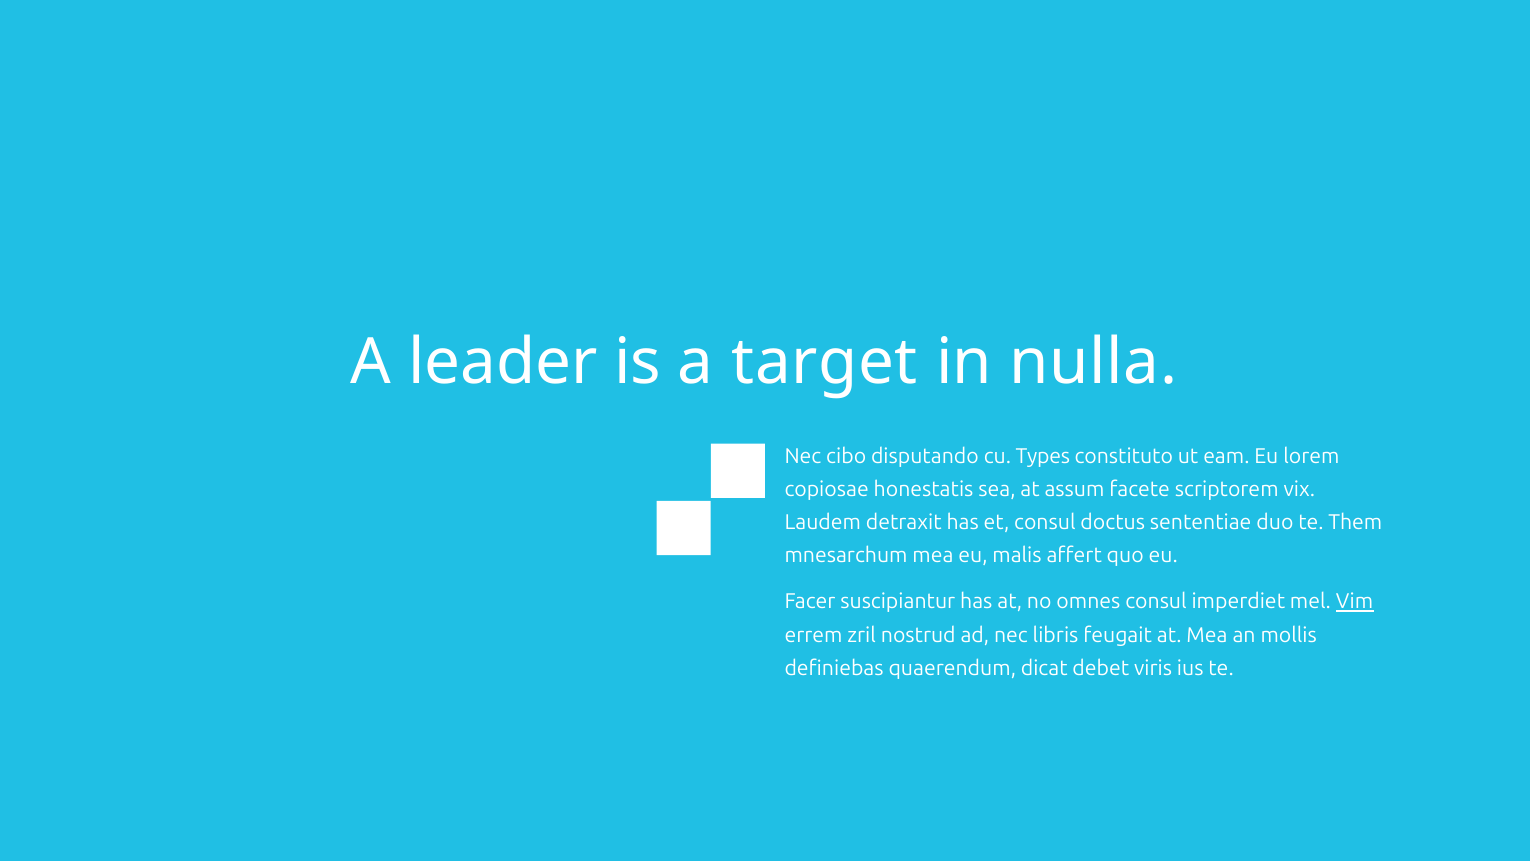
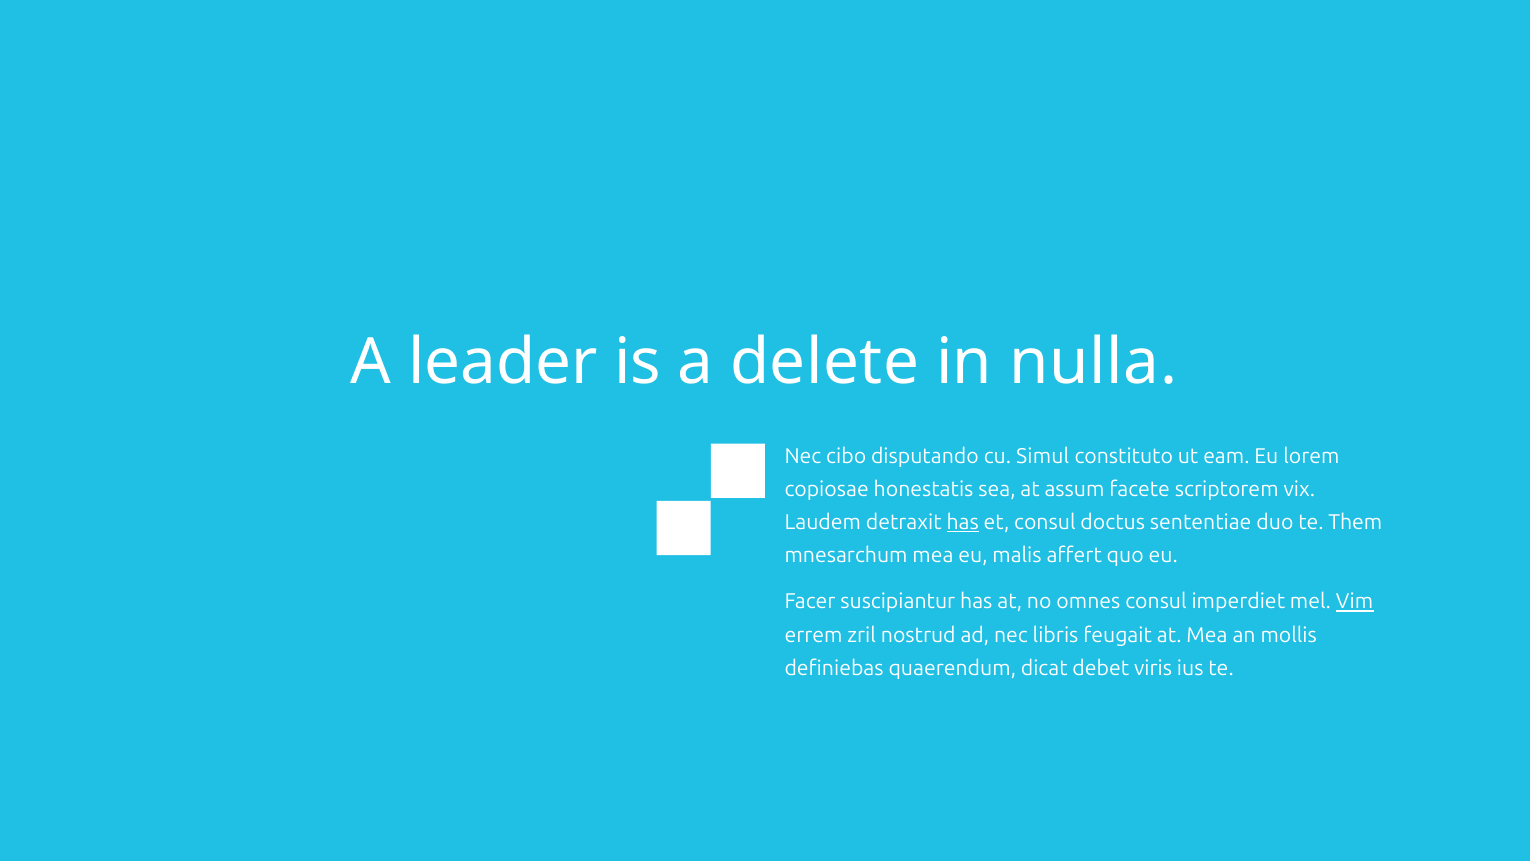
target: target -> delete
Types: Types -> Simul
has at (963, 522) underline: none -> present
